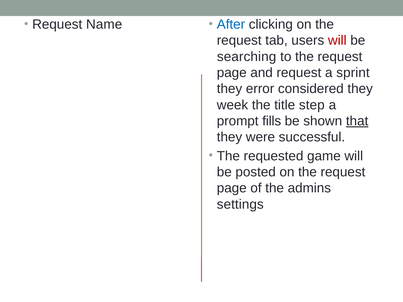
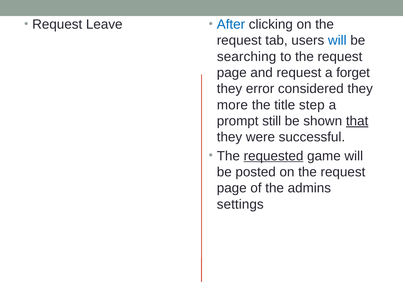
Name: Name -> Leave
will at (337, 41) colour: red -> blue
sprint: sprint -> forget
week: week -> more
fills: fills -> still
requested underline: none -> present
